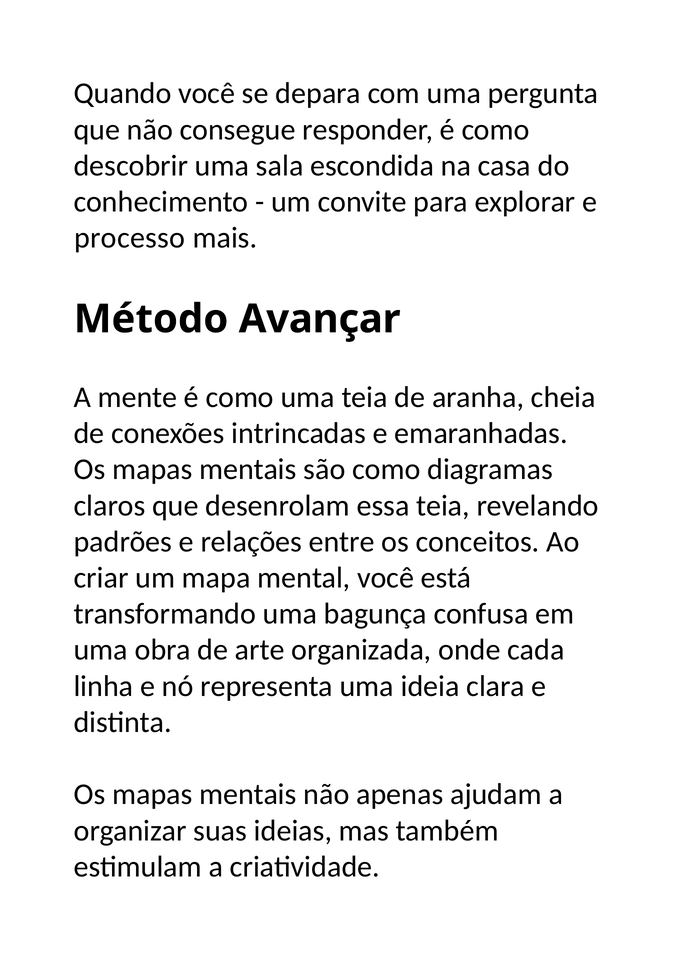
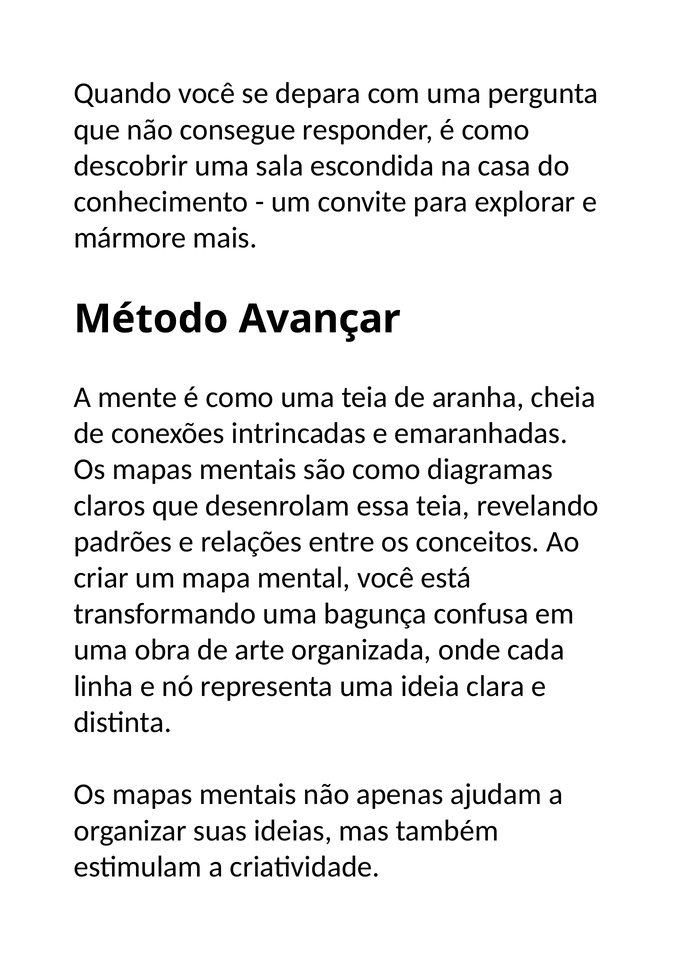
processo: processo -> mármore
